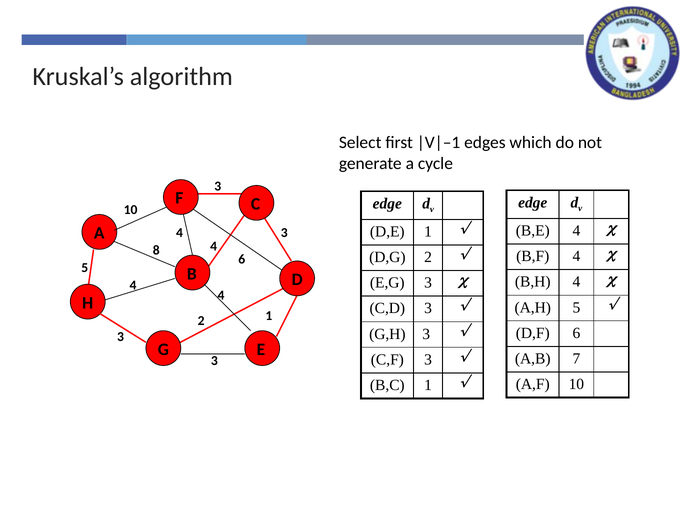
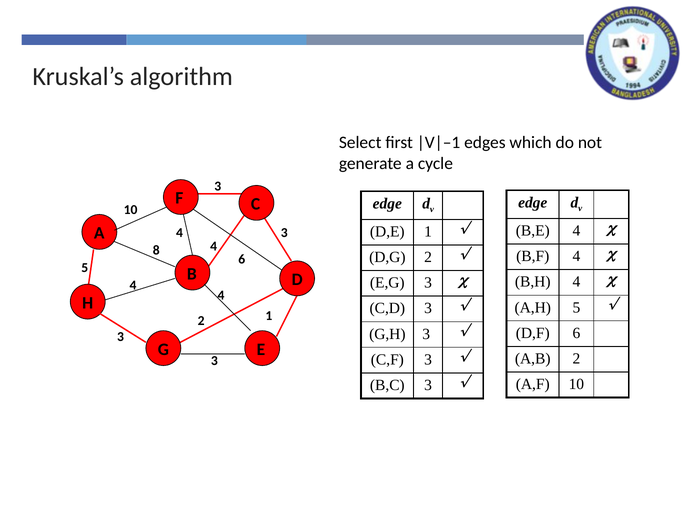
A,B 7: 7 -> 2
B,C 1: 1 -> 3
